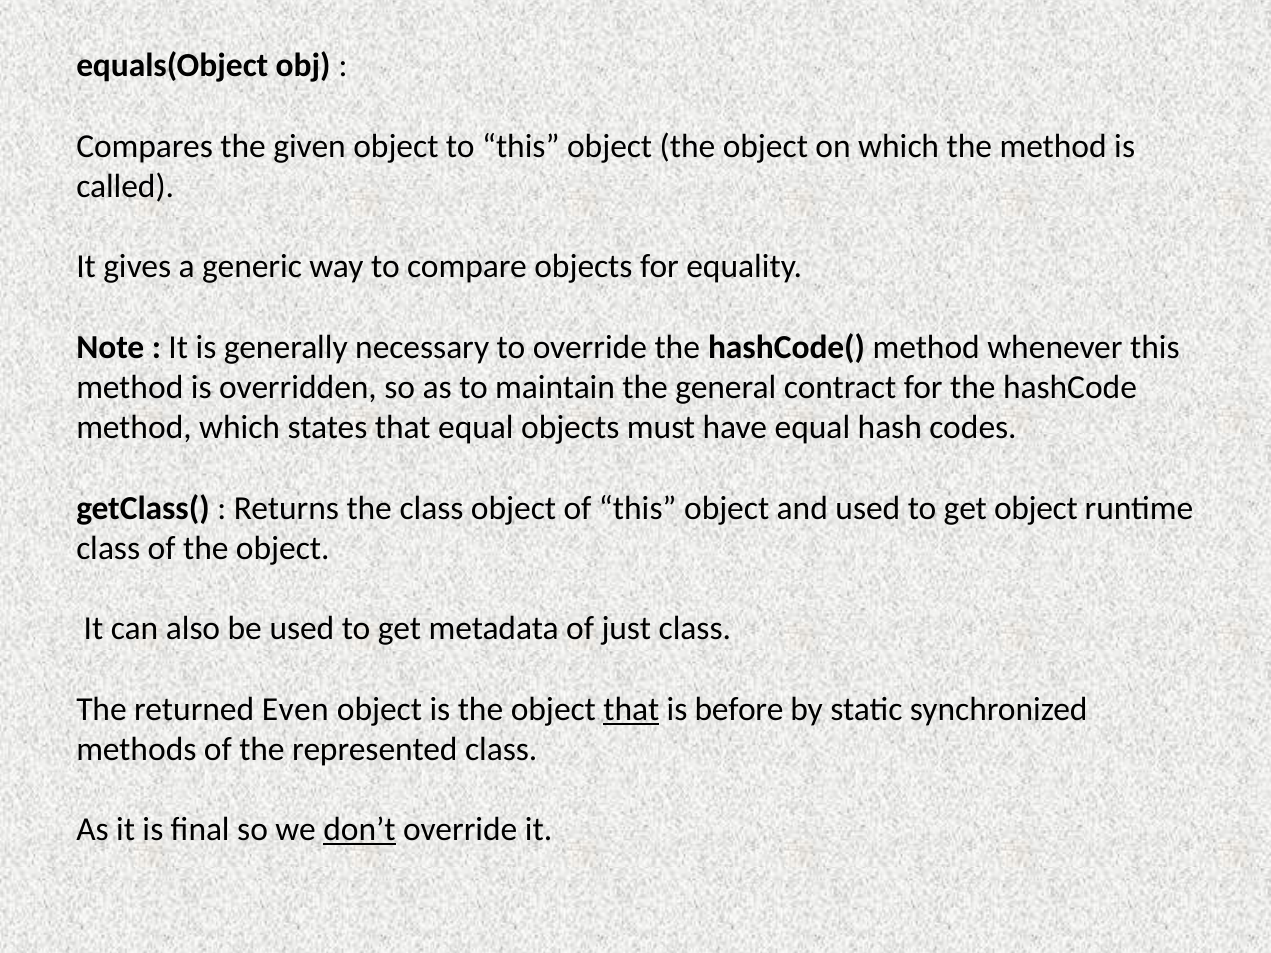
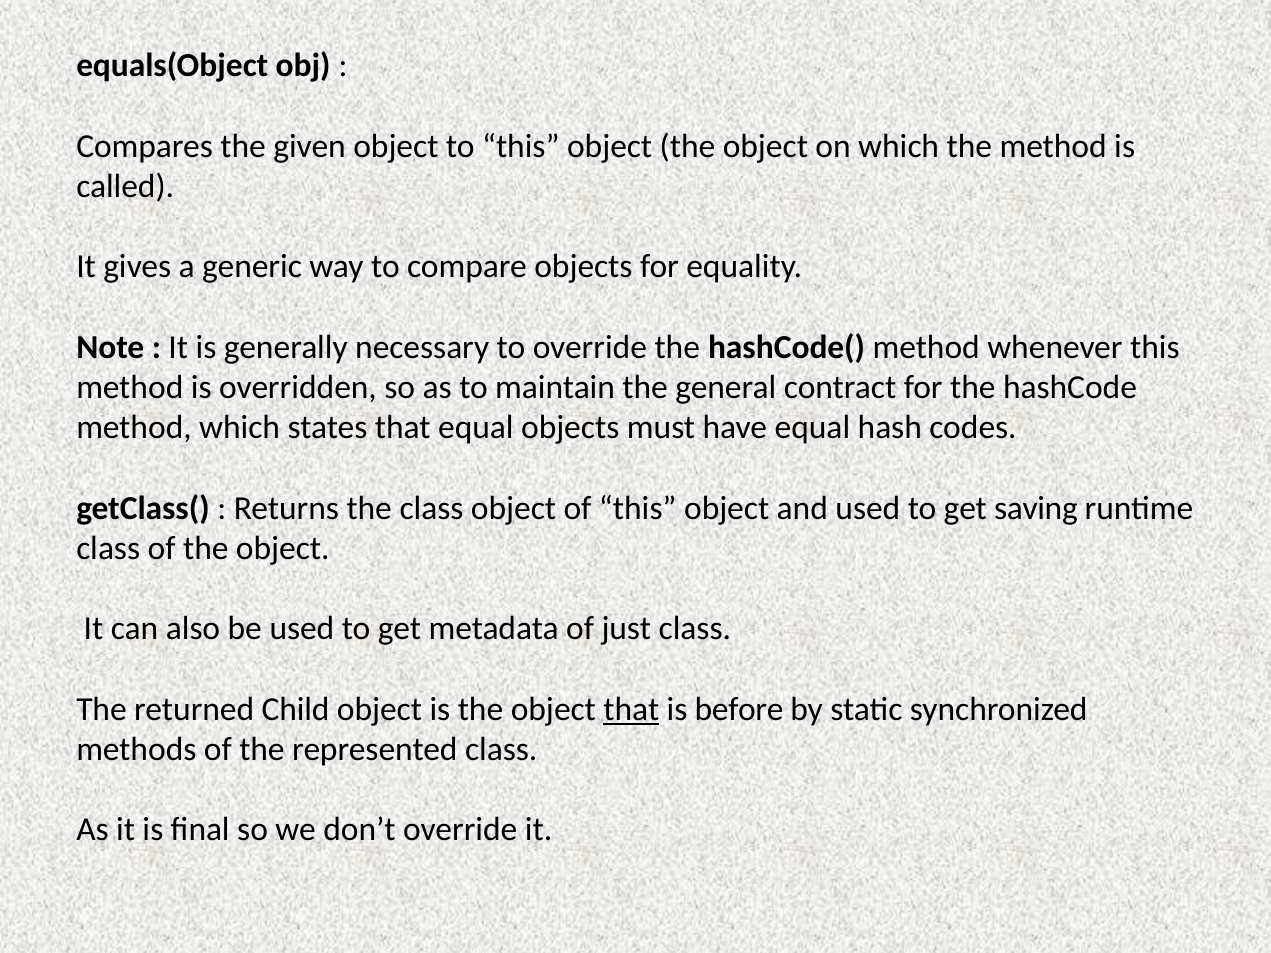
get object: object -> saving
Even: Even -> Child
don’t underline: present -> none
